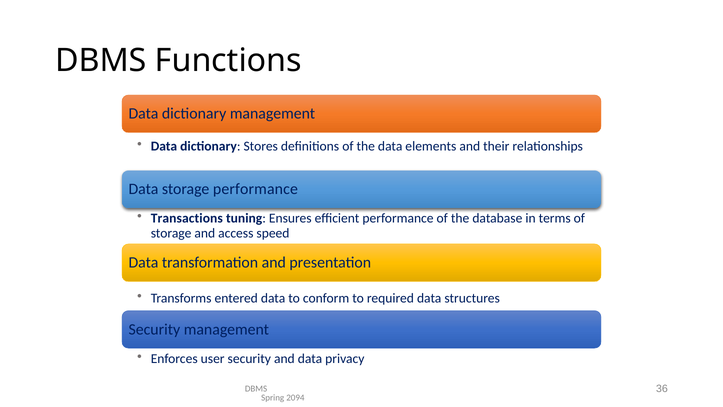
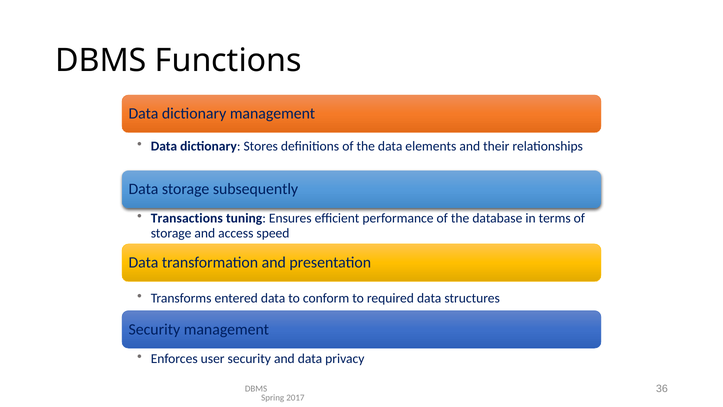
storage performance: performance -> subsequently
2094: 2094 -> 2017
